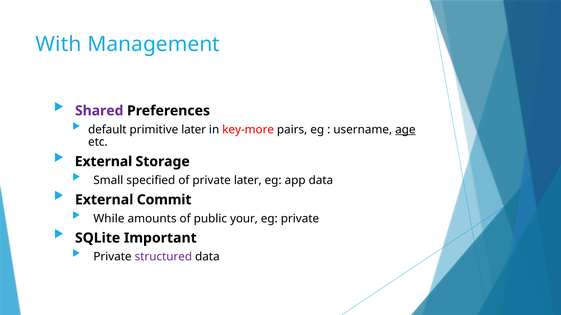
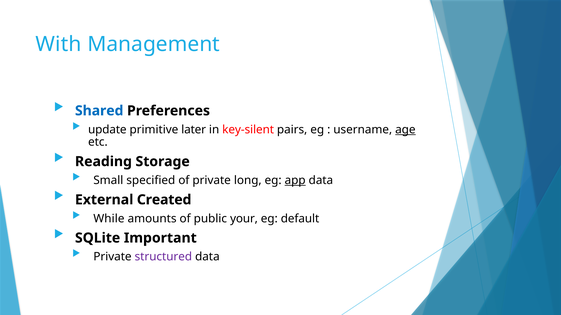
Shared colour: purple -> blue
default: default -> update
key-more: key-more -> key-silent
External at (104, 162): External -> Reading
private later: later -> long
app underline: none -> present
Commit: Commit -> Created
eg private: private -> default
